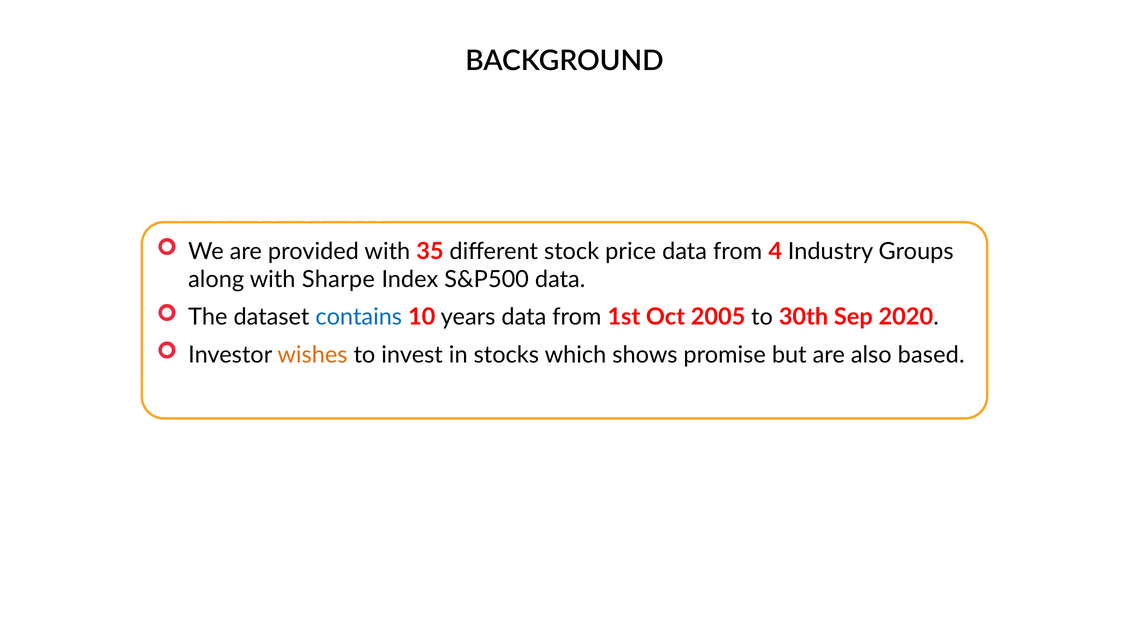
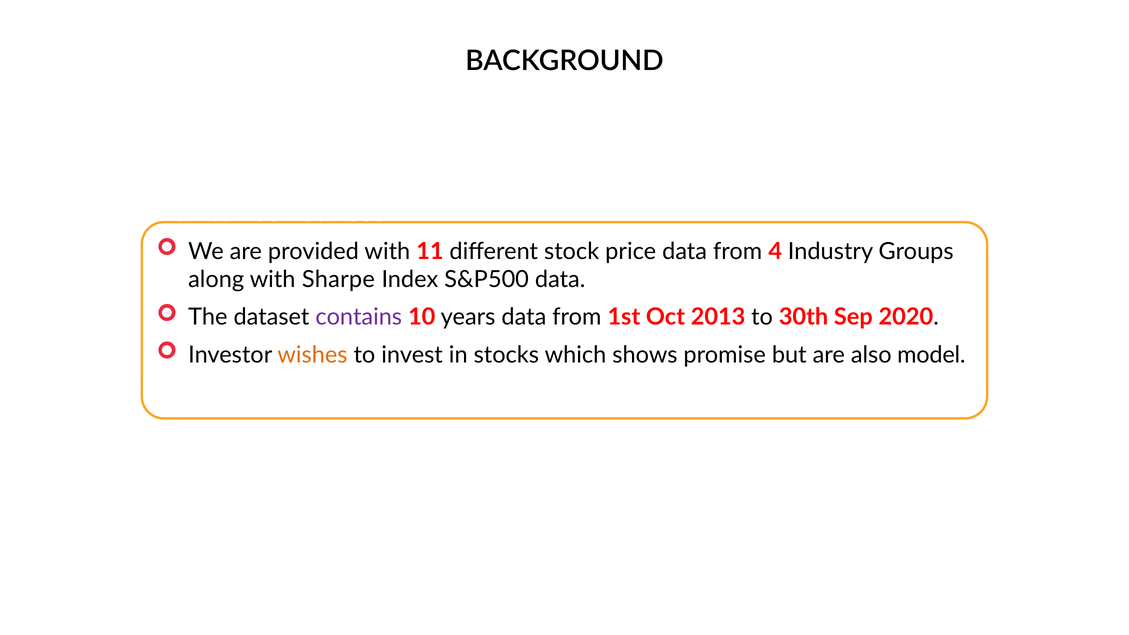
35: 35 -> 11
contains colour: blue -> purple
2005: 2005 -> 2013
based: based -> model
